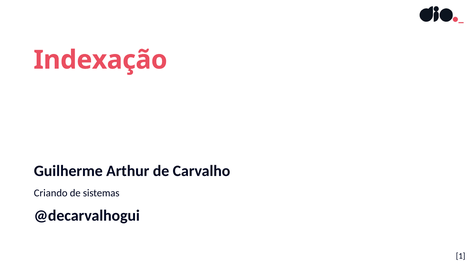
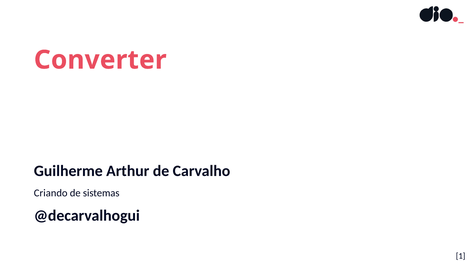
Indexação: Indexação -> Converter
